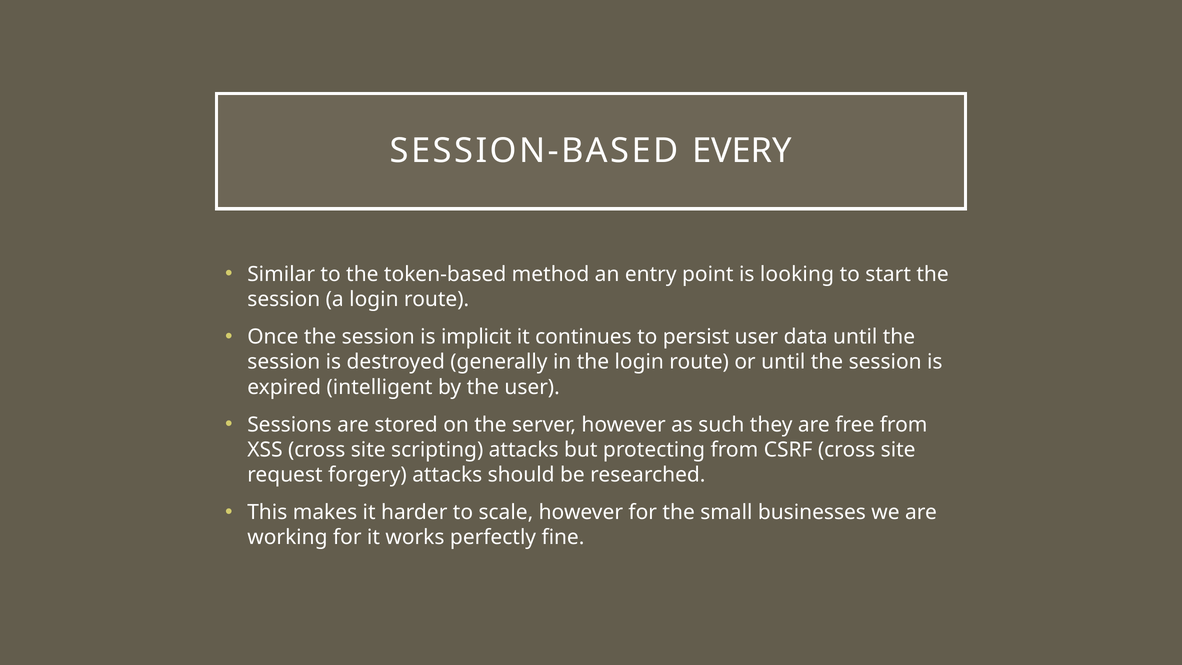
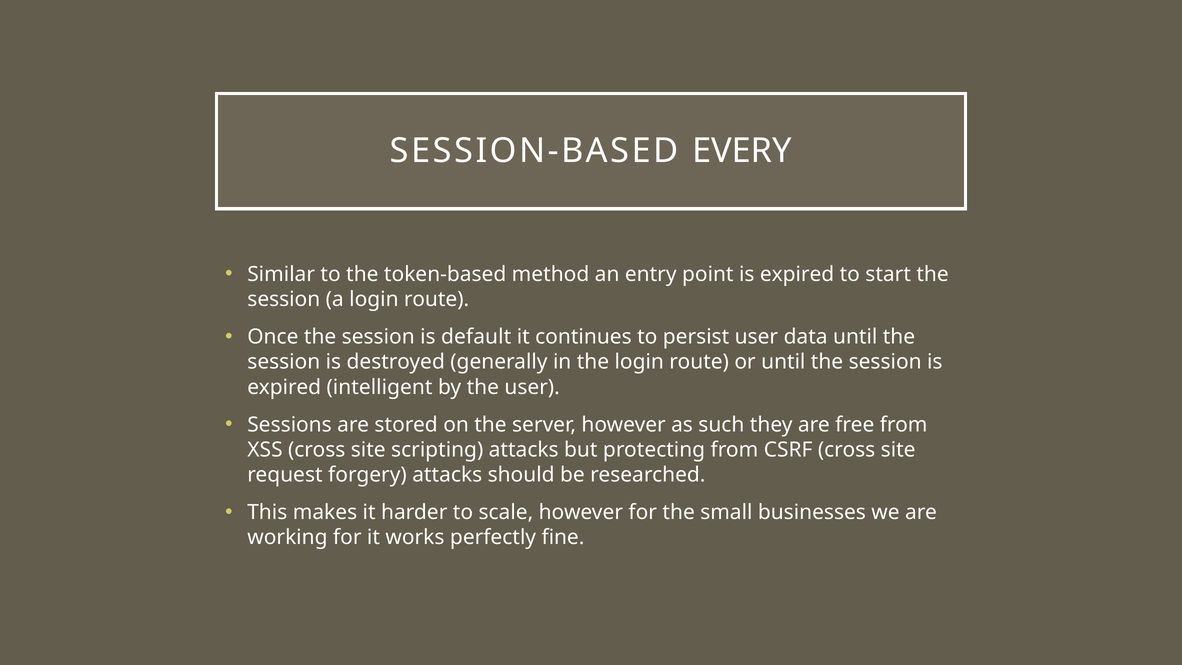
point is looking: looking -> expired
implicit: implicit -> default
